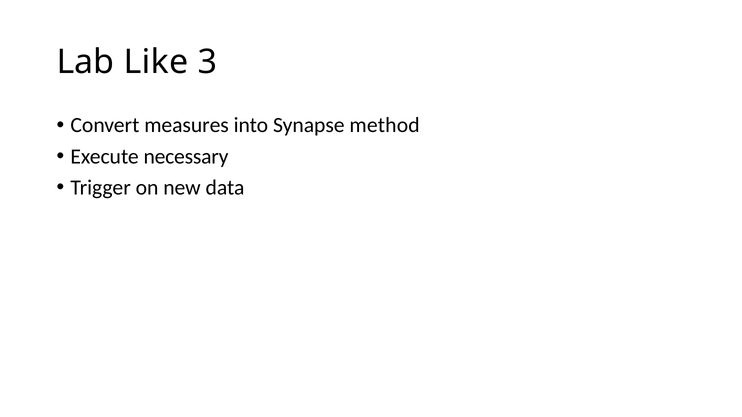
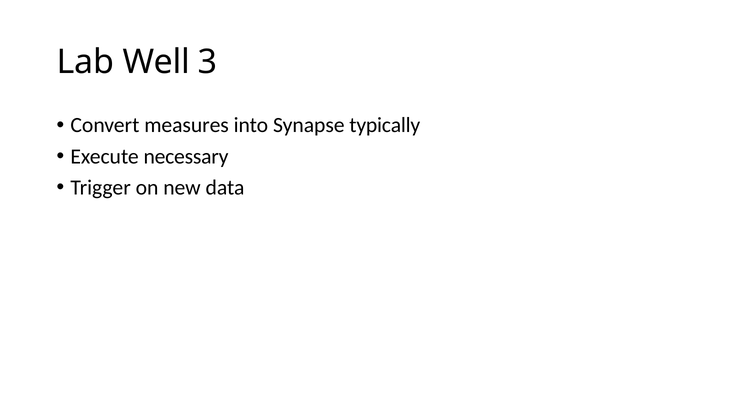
Like: Like -> Well
method: method -> typically
